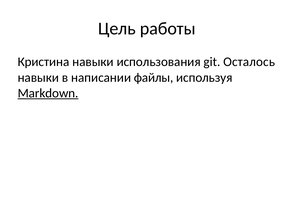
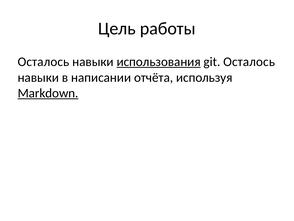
Кристина at (44, 62): Кристина -> Осталось
использования underline: none -> present
файлы: файлы -> отчёта
